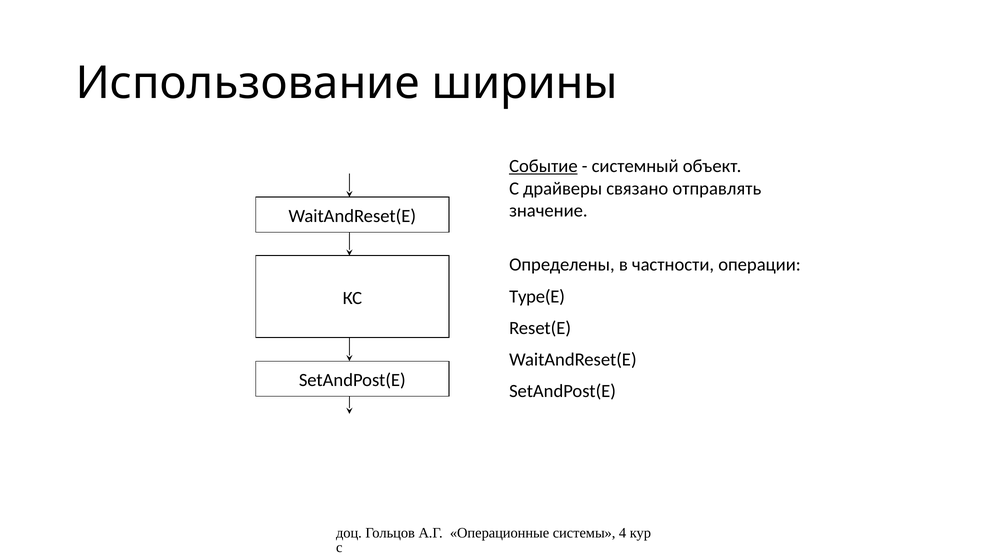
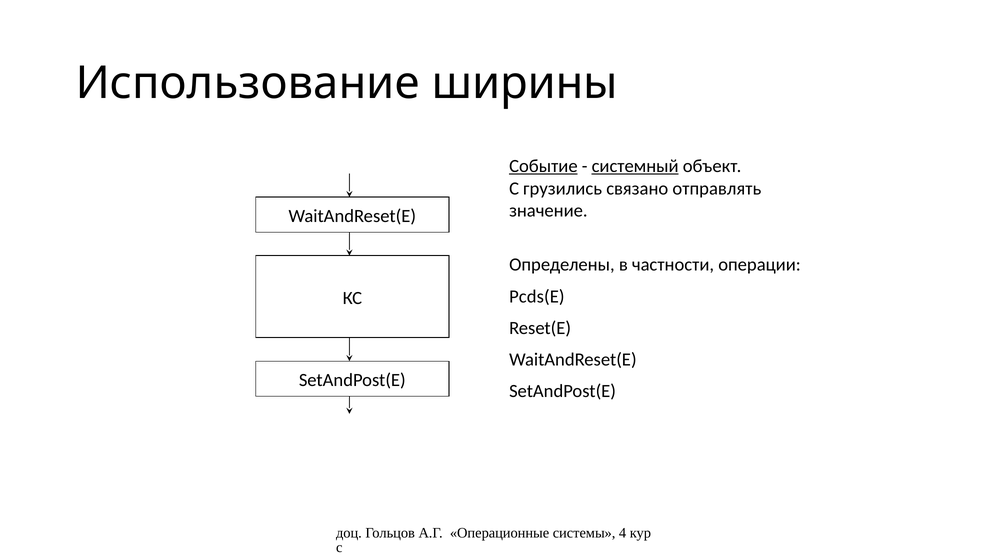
системный underline: none -> present
драйверы: драйверы -> грузились
Type(E: Type(E -> Pcds(E
